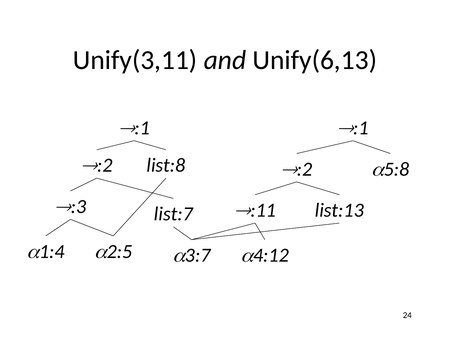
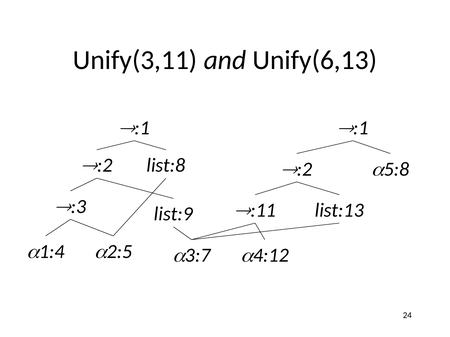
list:7: list:7 -> list:9
